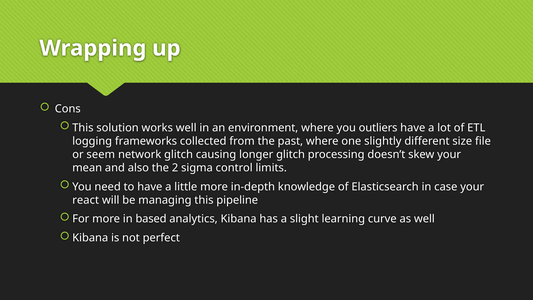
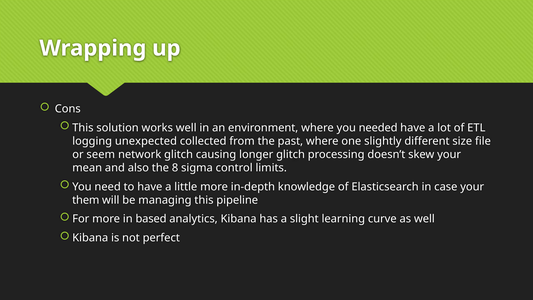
outliers: outliers -> needed
frameworks: frameworks -> unexpected
2: 2 -> 8
react: react -> them
